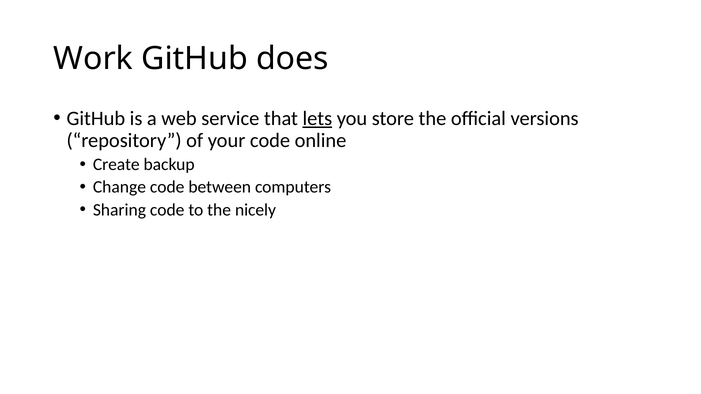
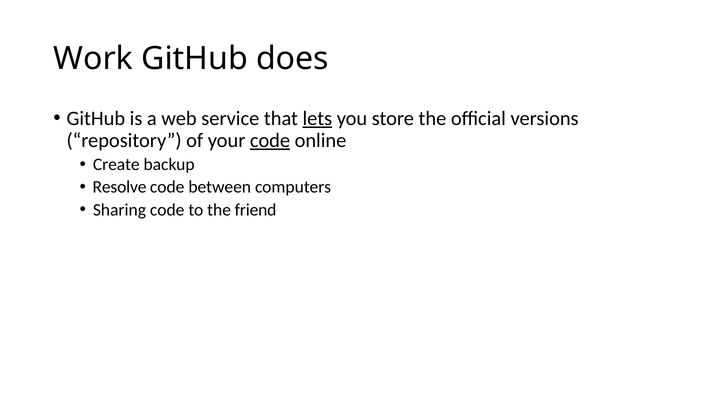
code at (270, 141) underline: none -> present
Change: Change -> Resolve
nicely: nicely -> friend
